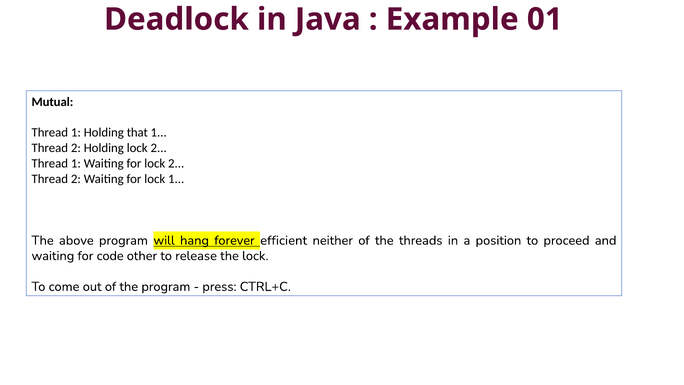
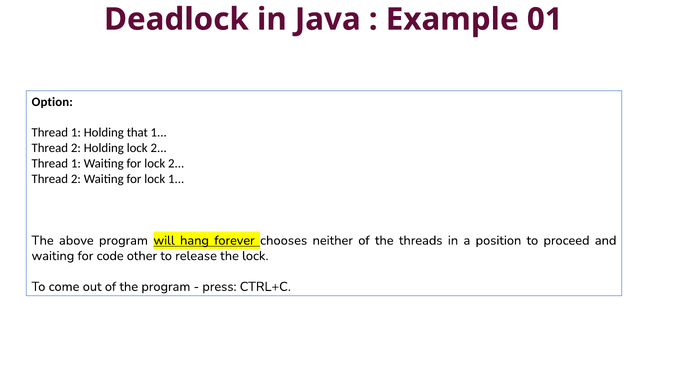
Mutual: Mutual -> Option
efficient: efficient -> chooses
